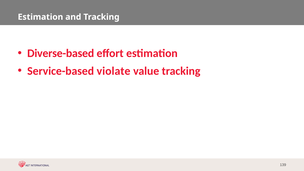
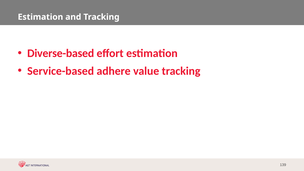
violate: violate -> adhere
